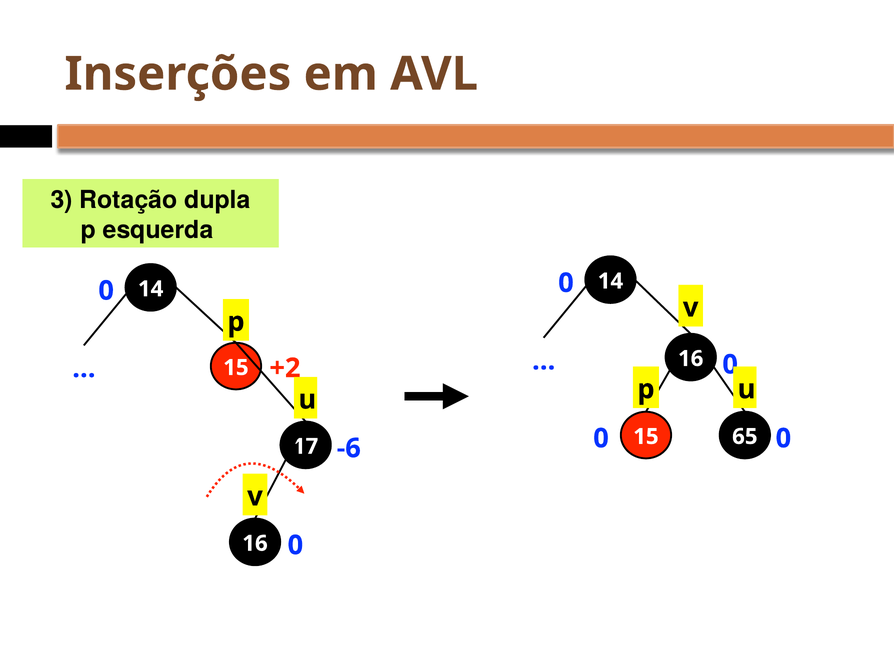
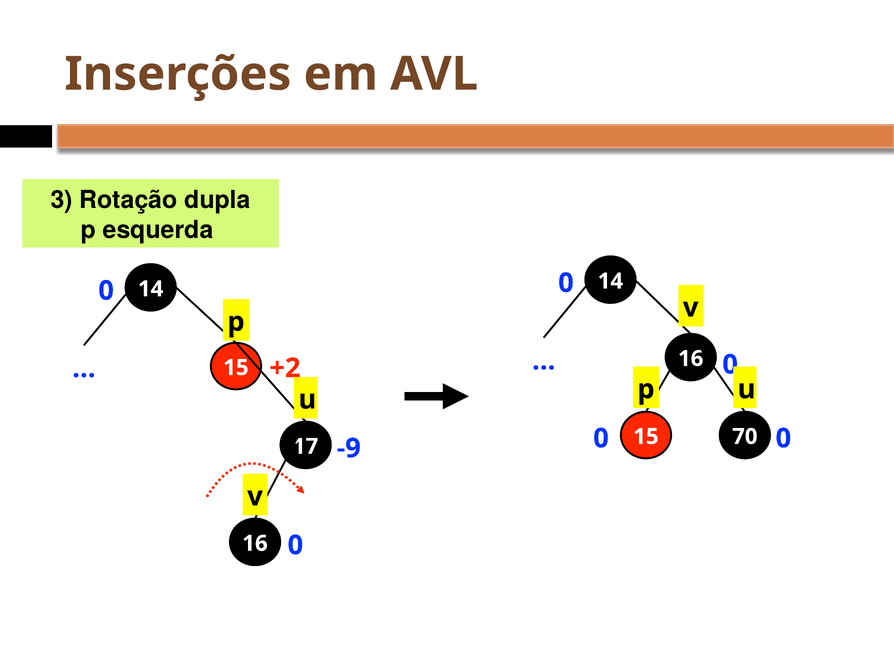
65: 65 -> 70
-6: -6 -> -9
